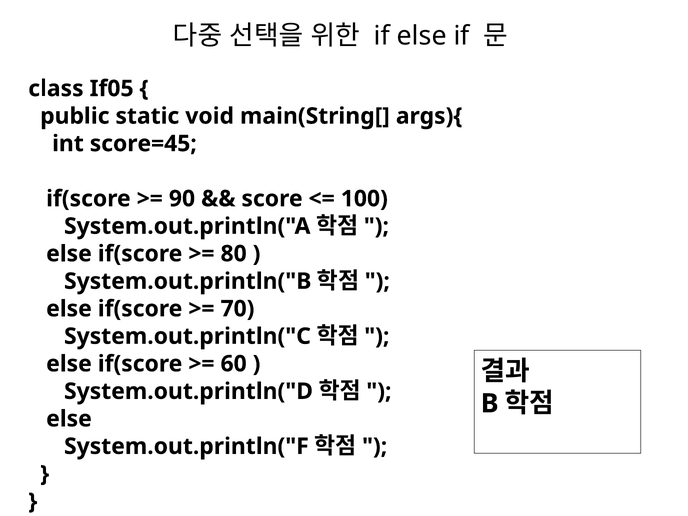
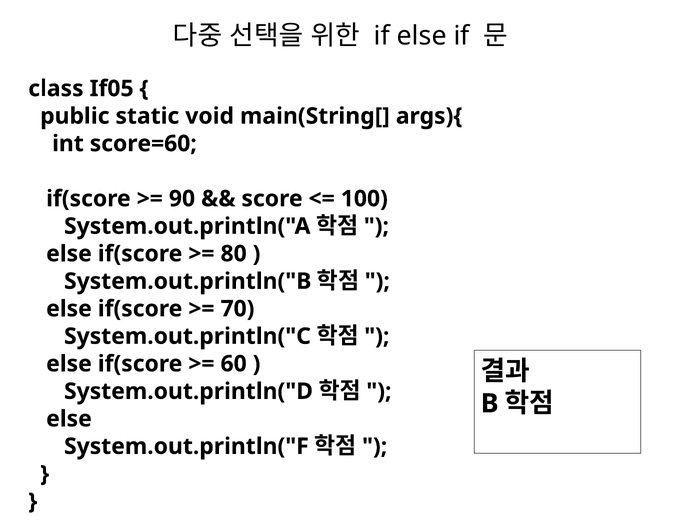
score=45: score=45 -> score=60
